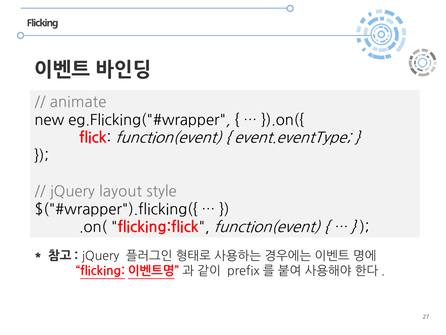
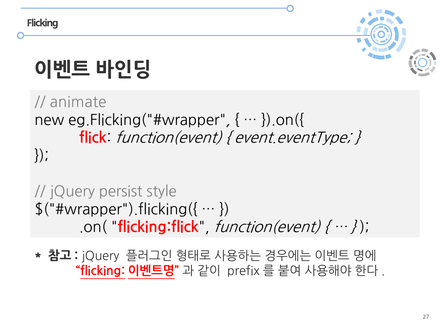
layout: layout -> persist
